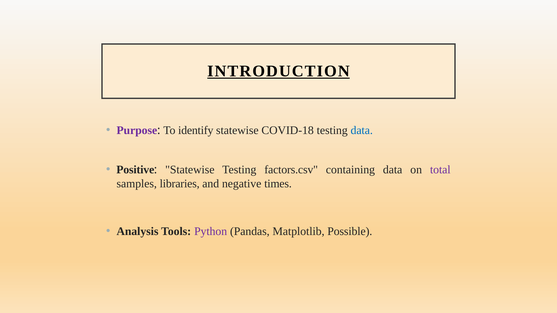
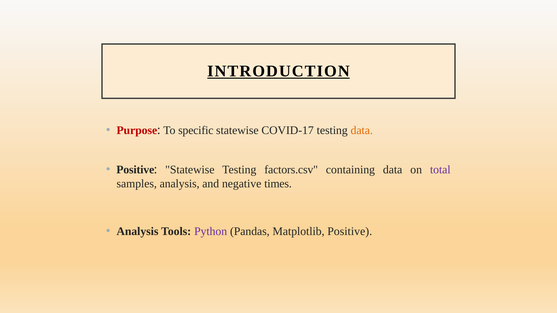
Purpose colour: purple -> red
identify: identify -> specific
COVID-18: COVID-18 -> COVID-17
data at (362, 130) colour: blue -> orange
samples libraries: libraries -> analysis
Matplotlib Possible: Possible -> Positive
